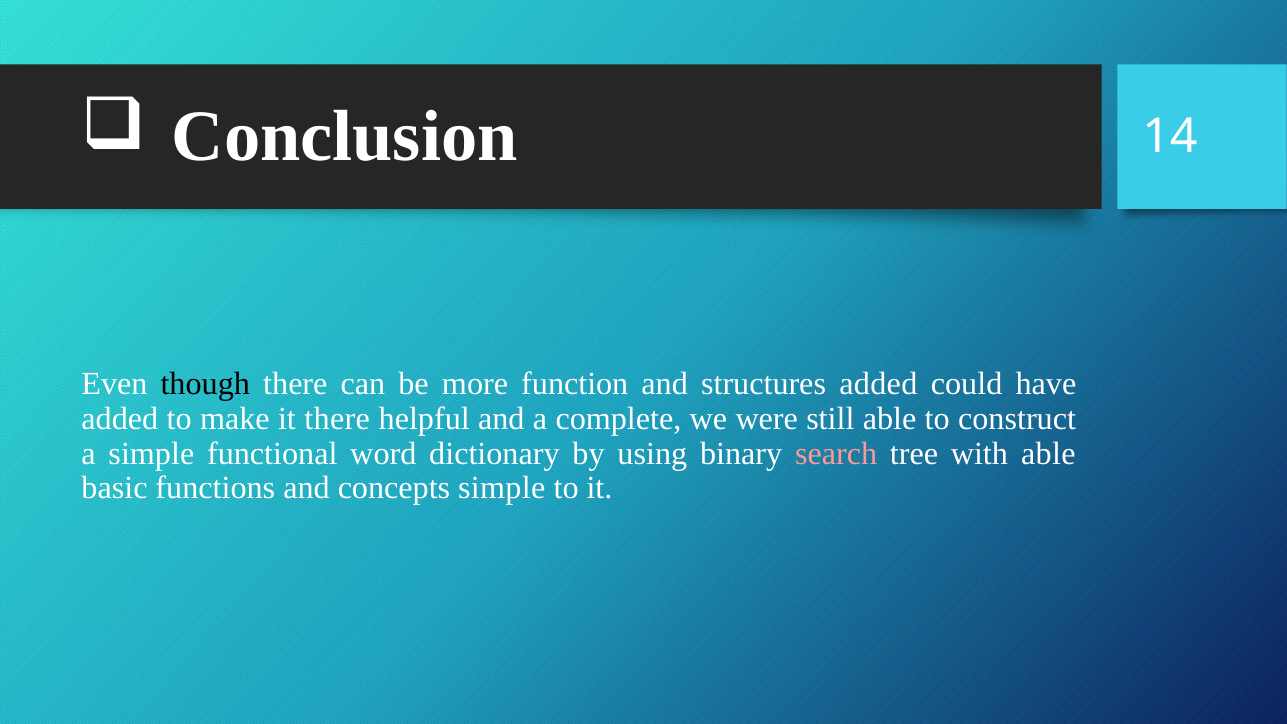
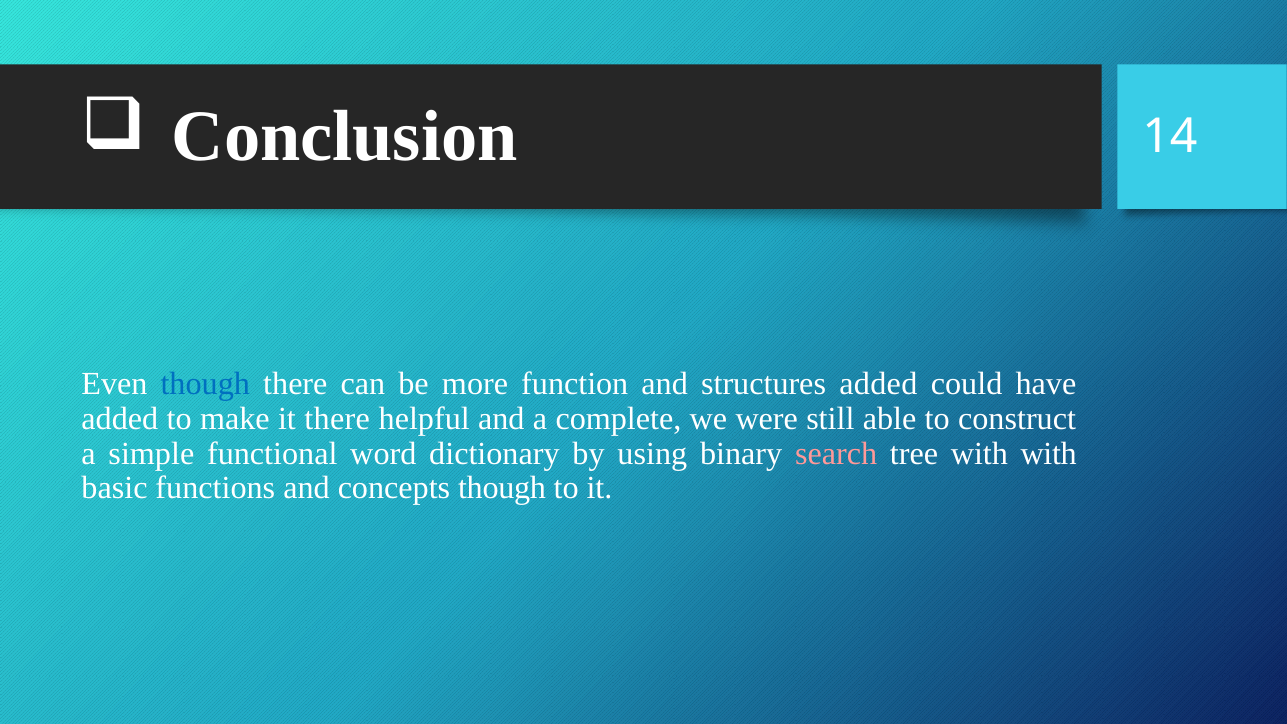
though at (205, 384) colour: black -> blue
with able: able -> with
concepts simple: simple -> though
